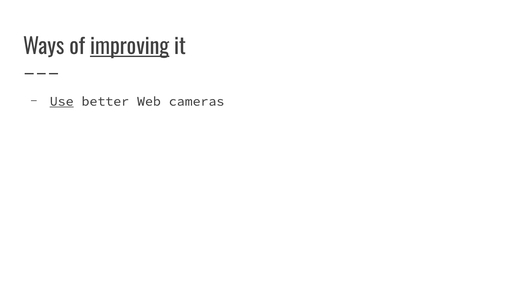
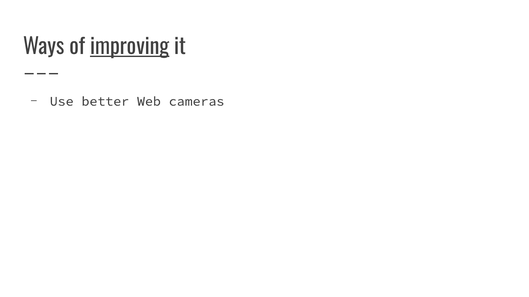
Use underline: present -> none
